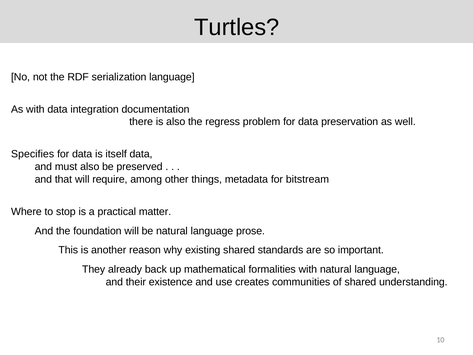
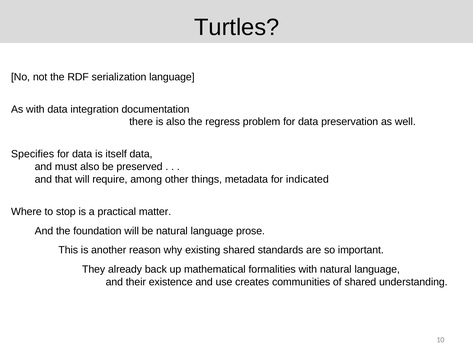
bitstream: bitstream -> indicated
